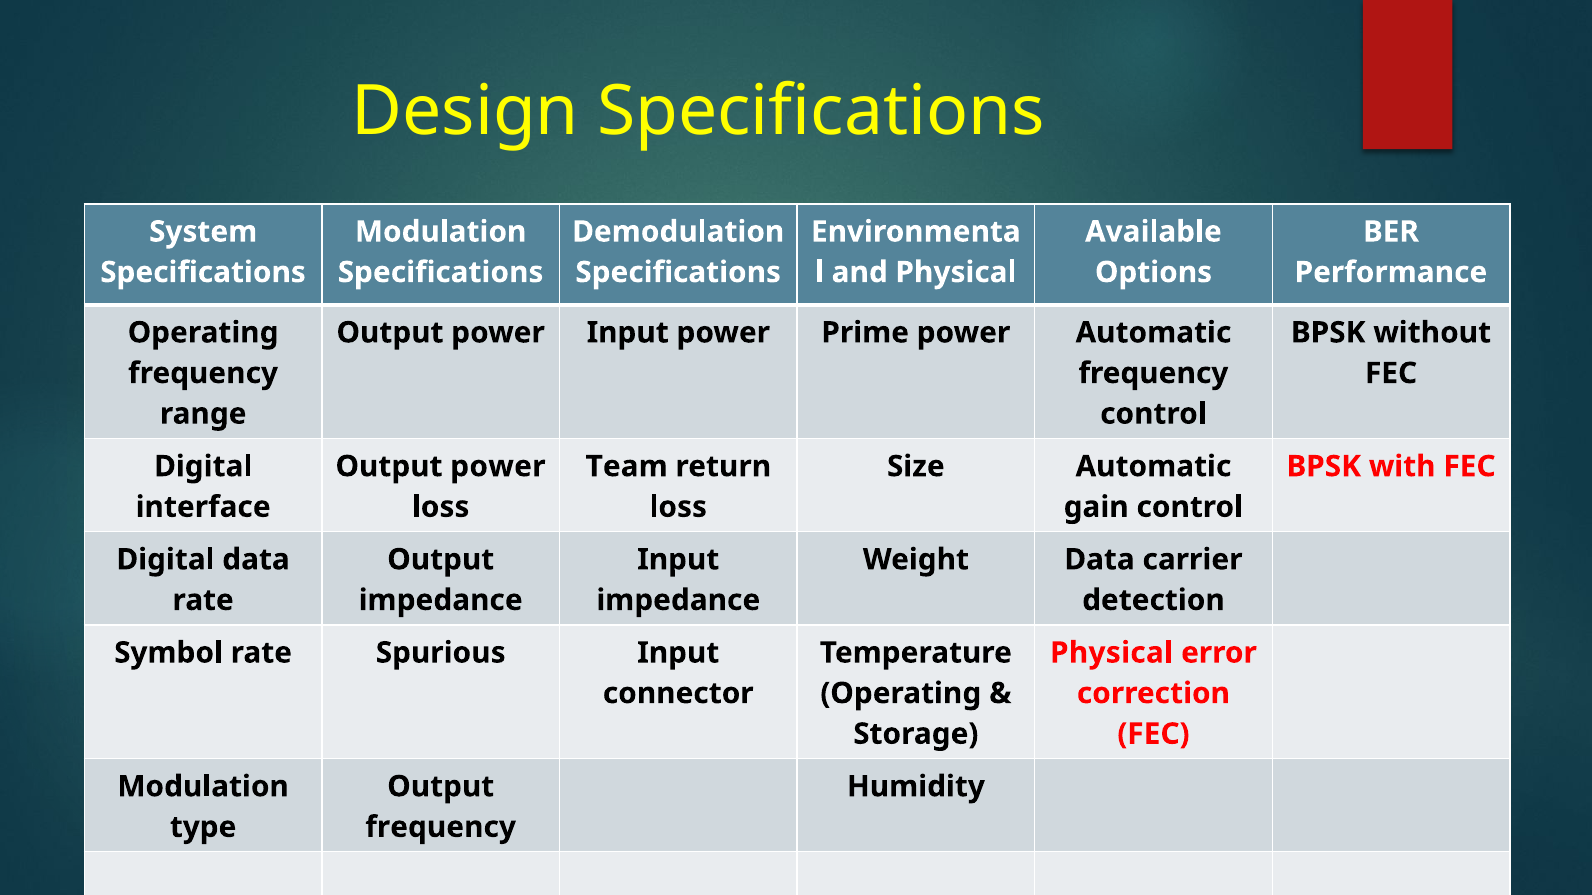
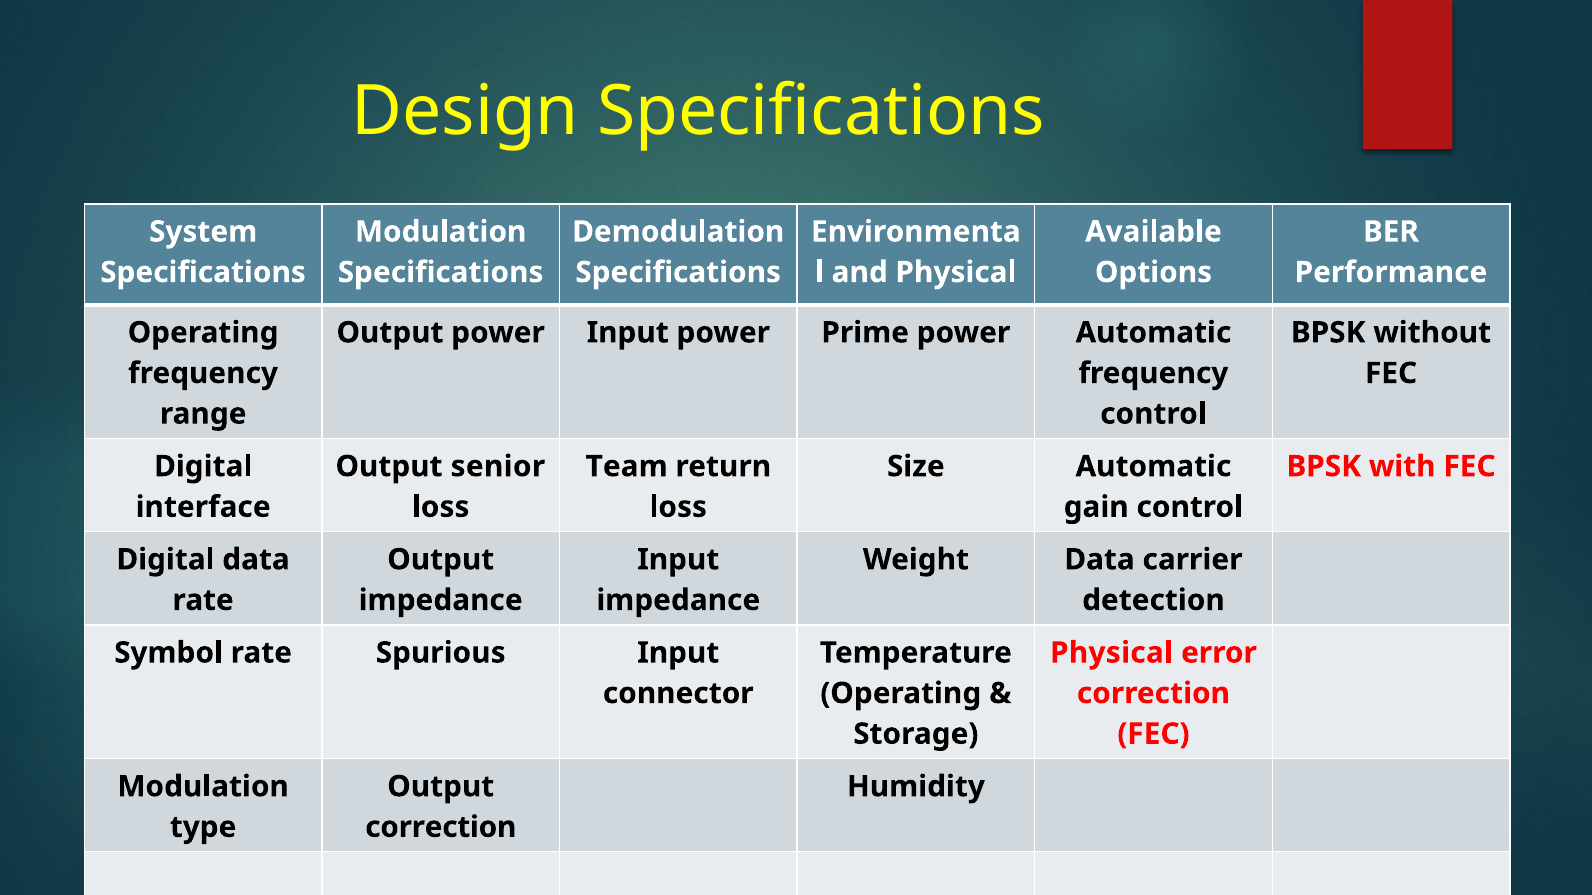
power at (498, 467): power -> senior
frequency at (441, 828): frequency -> correction
